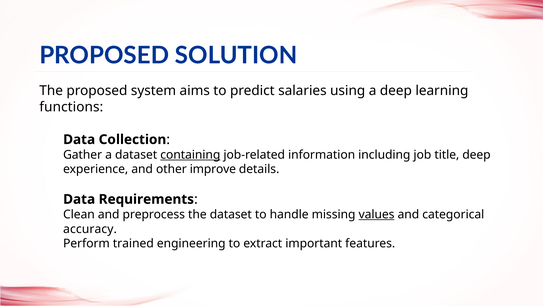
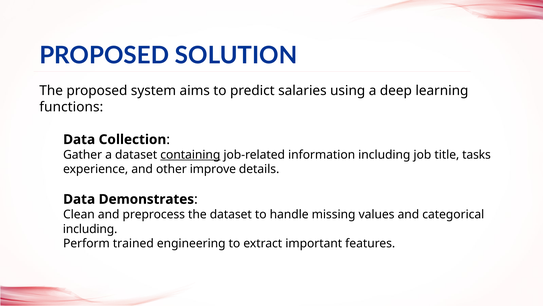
title deep: deep -> tasks
Requirements: Requirements -> Demonstrates
values underline: present -> none
accuracy at (90, 229): accuracy -> including
